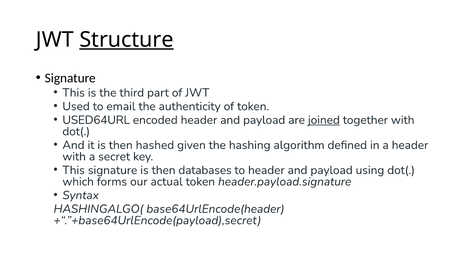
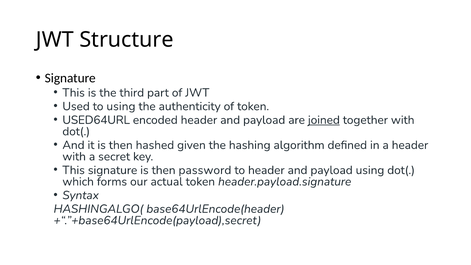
Structure underline: present -> none
to email: email -> using
databases: databases -> password
